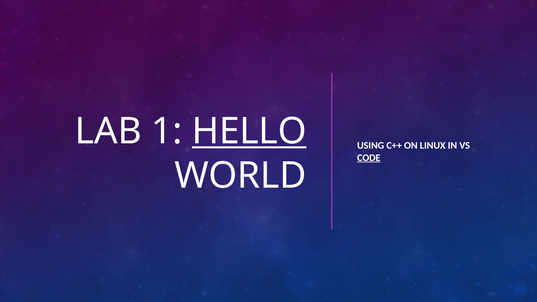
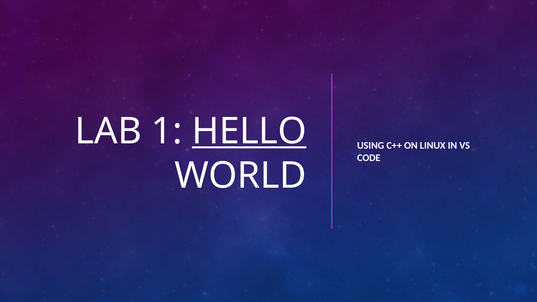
CODE underline: present -> none
